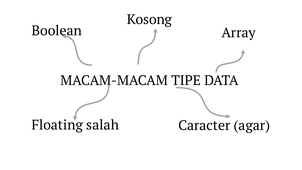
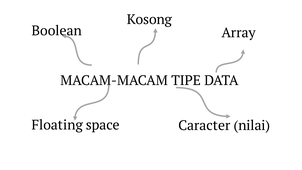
salah: salah -> space
agar: agar -> nilai
